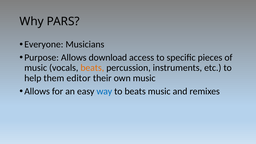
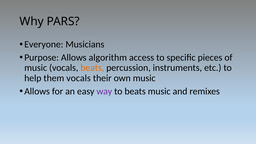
download: download -> algorithm
them editor: editor -> vocals
way colour: blue -> purple
